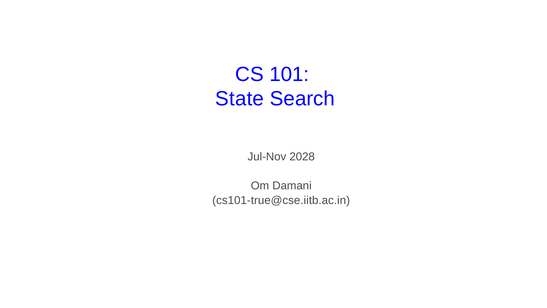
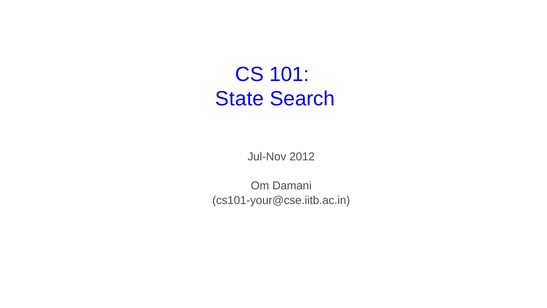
2028: 2028 -> 2012
cs101-true@cse.iitb.ac.in: cs101-true@cse.iitb.ac.in -> cs101-your@cse.iitb.ac.in
